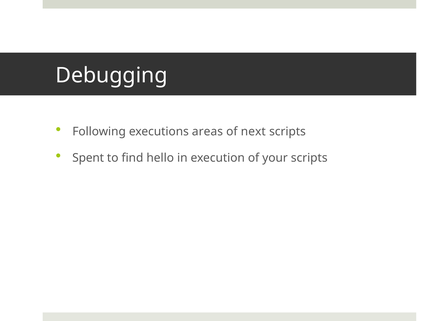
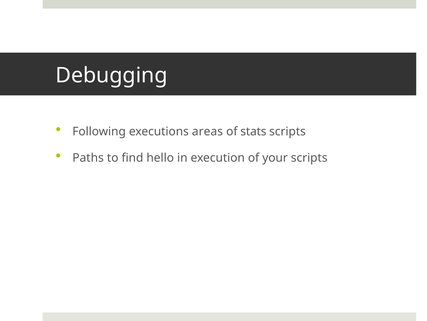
next: next -> stats
Spent: Spent -> Paths
